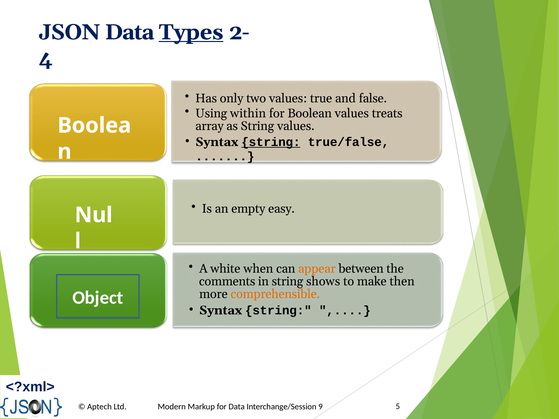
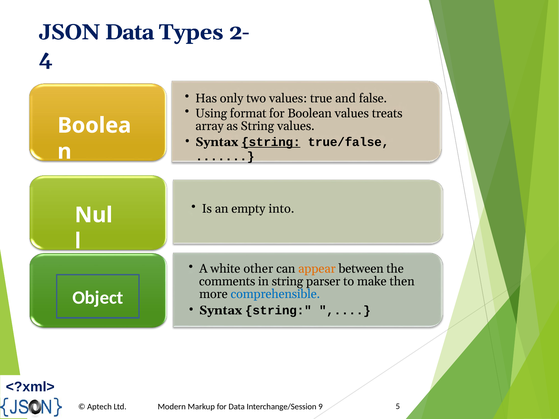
Types underline: present -> none
within: within -> format
easy: easy -> into
when: when -> other
shows: shows -> parser
comprehensible colour: orange -> blue
